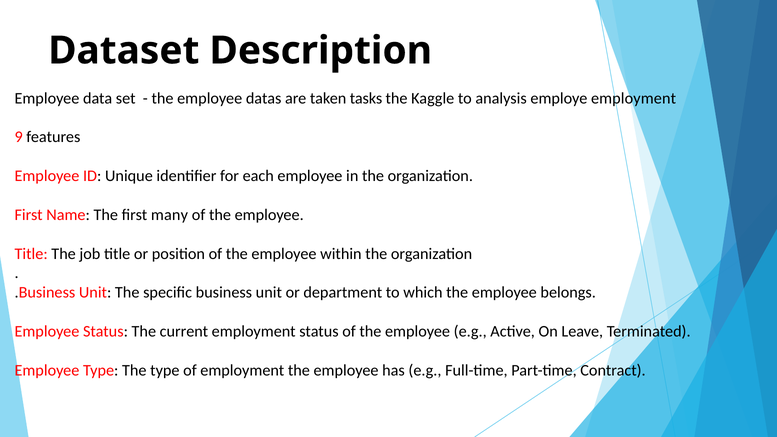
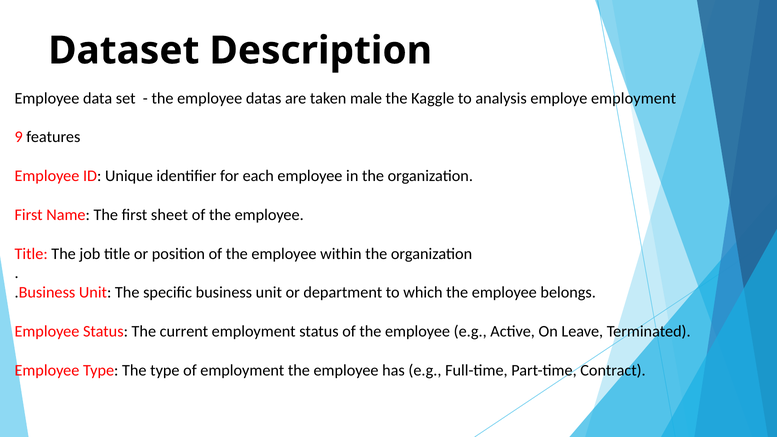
tasks: tasks -> male
many: many -> sheet
